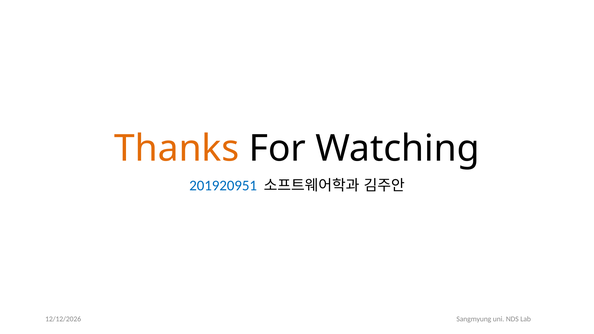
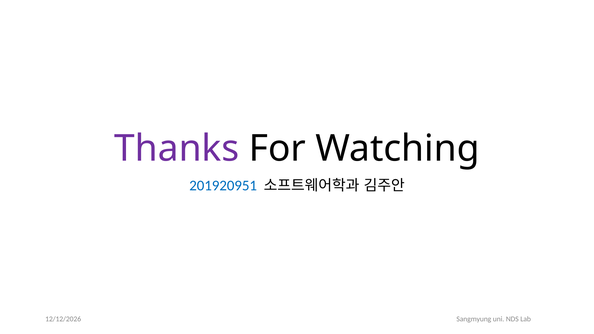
Thanks colour: orange -> purple
